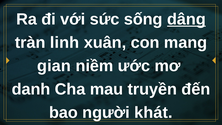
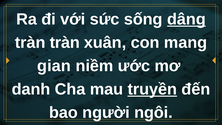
tràn linh: linh -> tràn
truyền underline: none -> present
khát: khát -> ngôi
